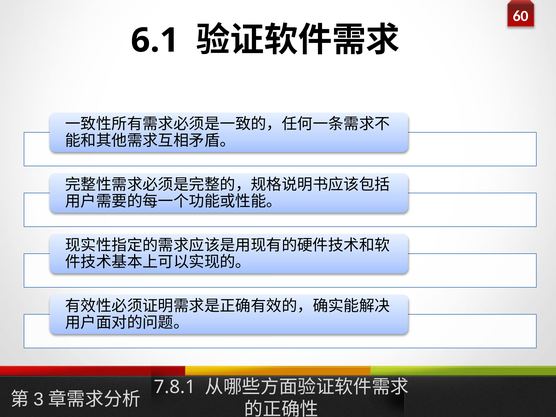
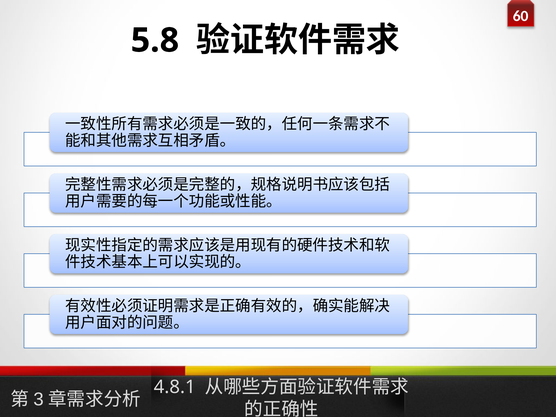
6.1: 6.1 -> 5.8
7.8.1: 7.8.1 -> 4.8.1
